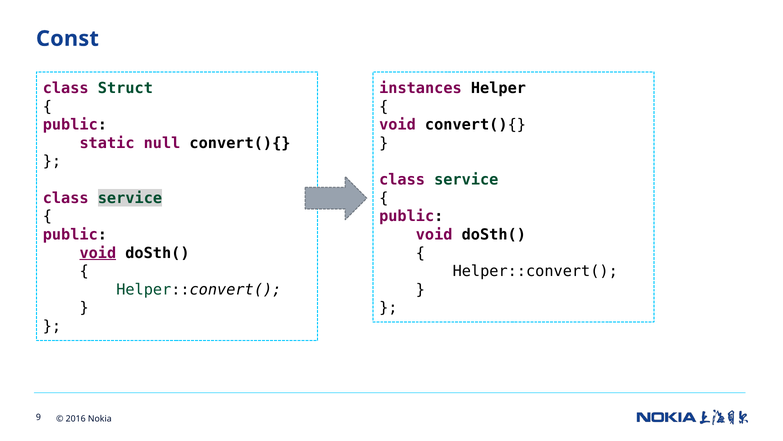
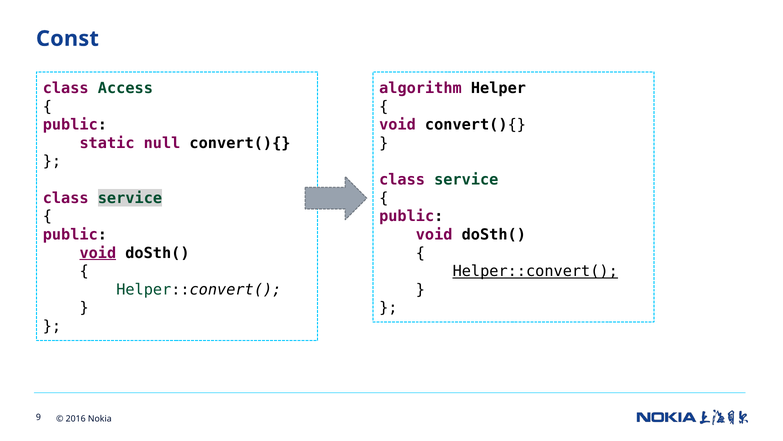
Struct: Struct -> Access
instances: instances -> algorithm
Helper::convert( at (535, 271) underline: none -> present
